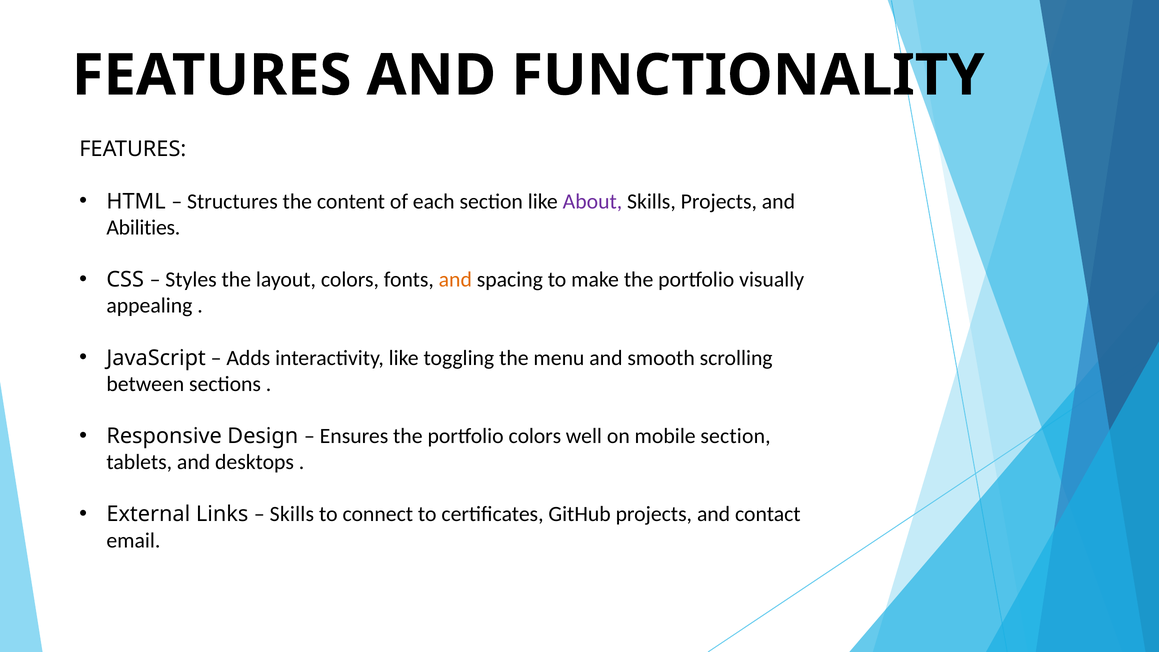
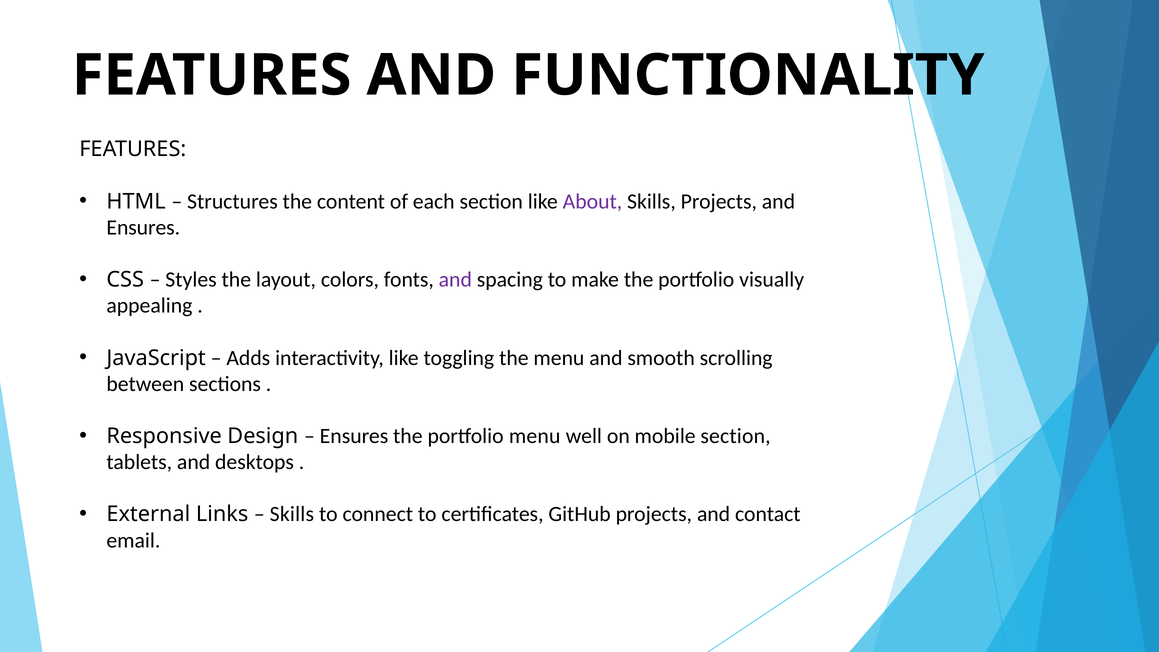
Abilities at (143, 227): Abilities -> Ensures
and at (455, 280) colour: orange -> purple
portfolio colors: colors -> menu
